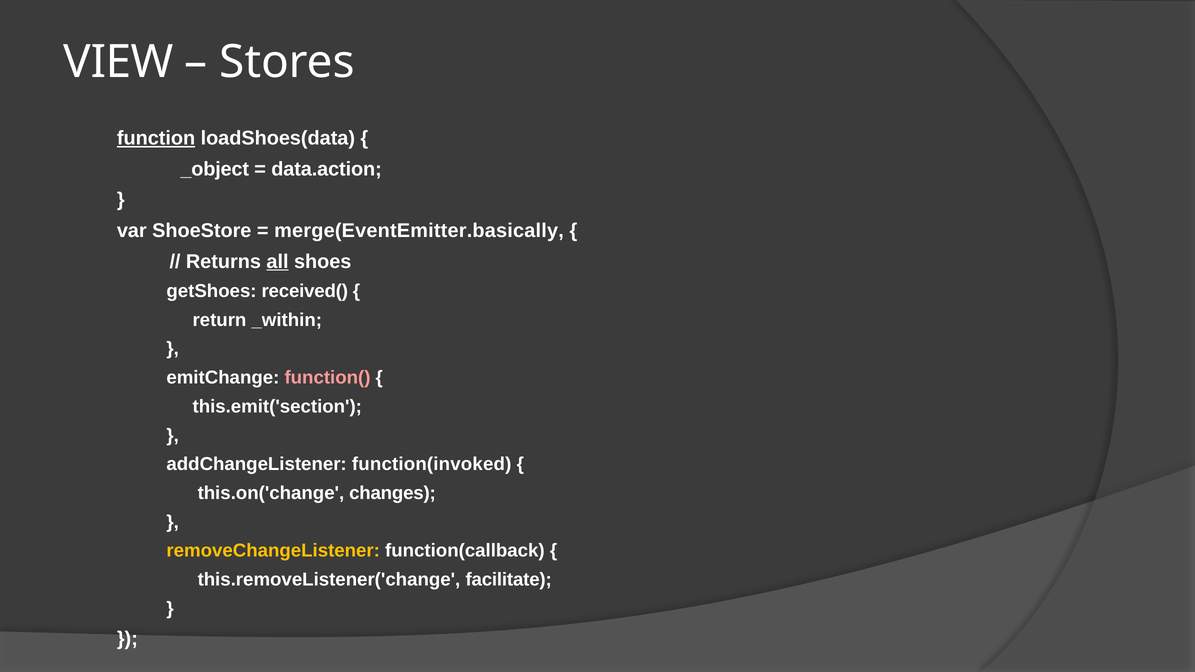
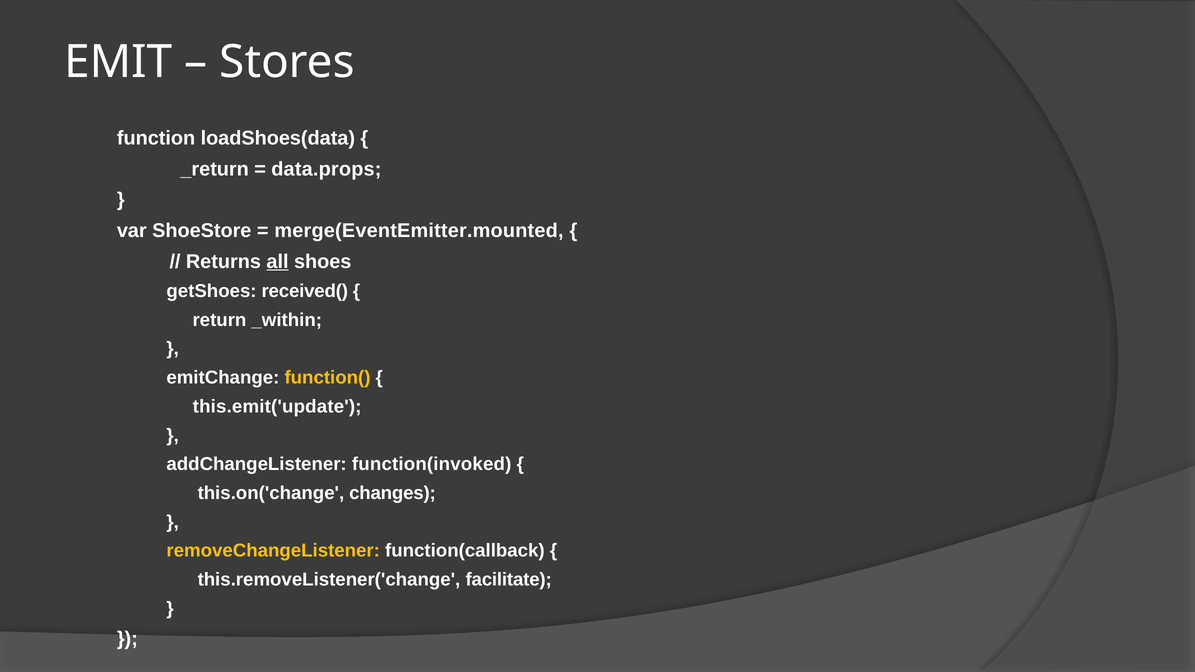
VIEW: VIEW -> EMIT
function underline: present -> none
_object: _object -> _return
data.action: data.action -> data.props
merge(EventEmitter.basically: merge(EventEmitter.basically -> merge(EventEmitter.mounted
function( colour: pink -> yellow
this.emit('section: this.emit('section -> this.emit('update
